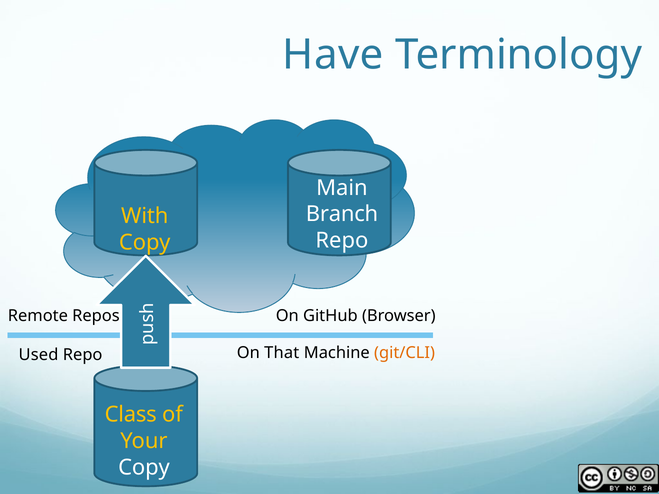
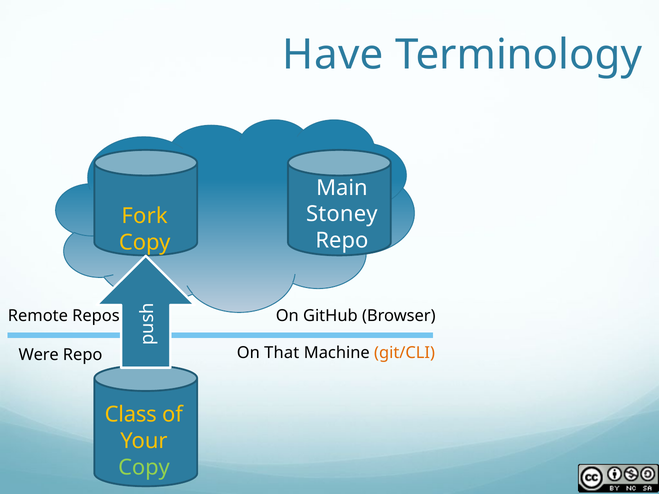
Branch: Branch -> Stoney
With: With -> Fork
Used: Used -> Were
Copy at (144, 468) colour: white -> light green
